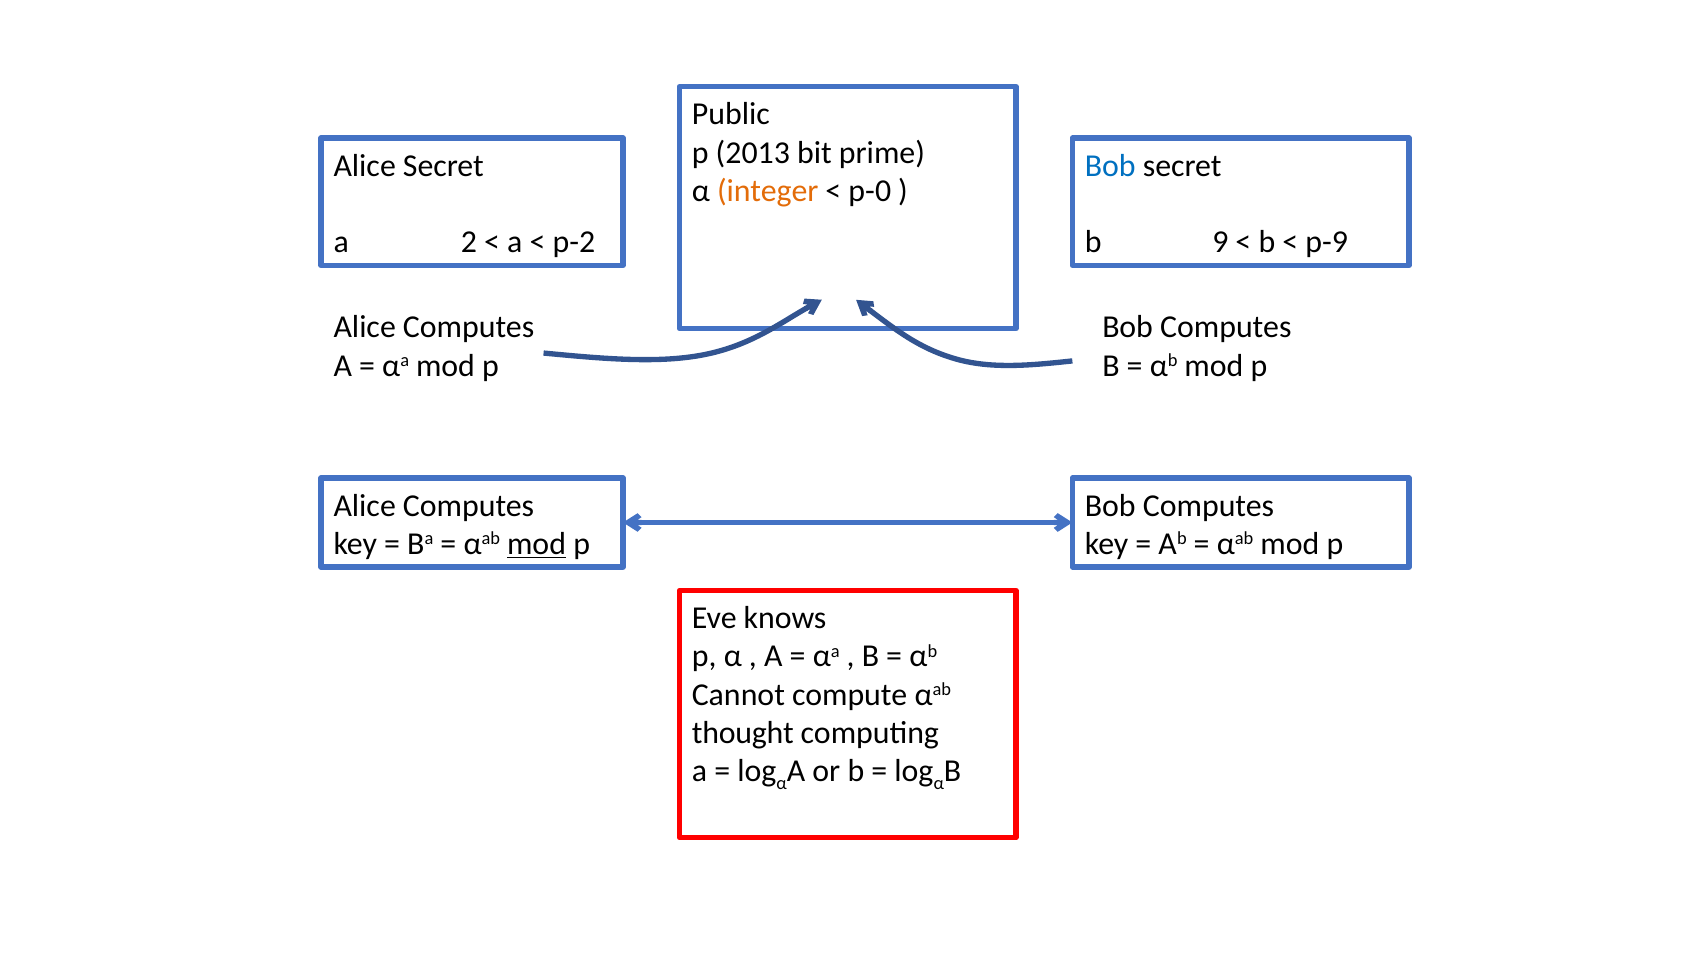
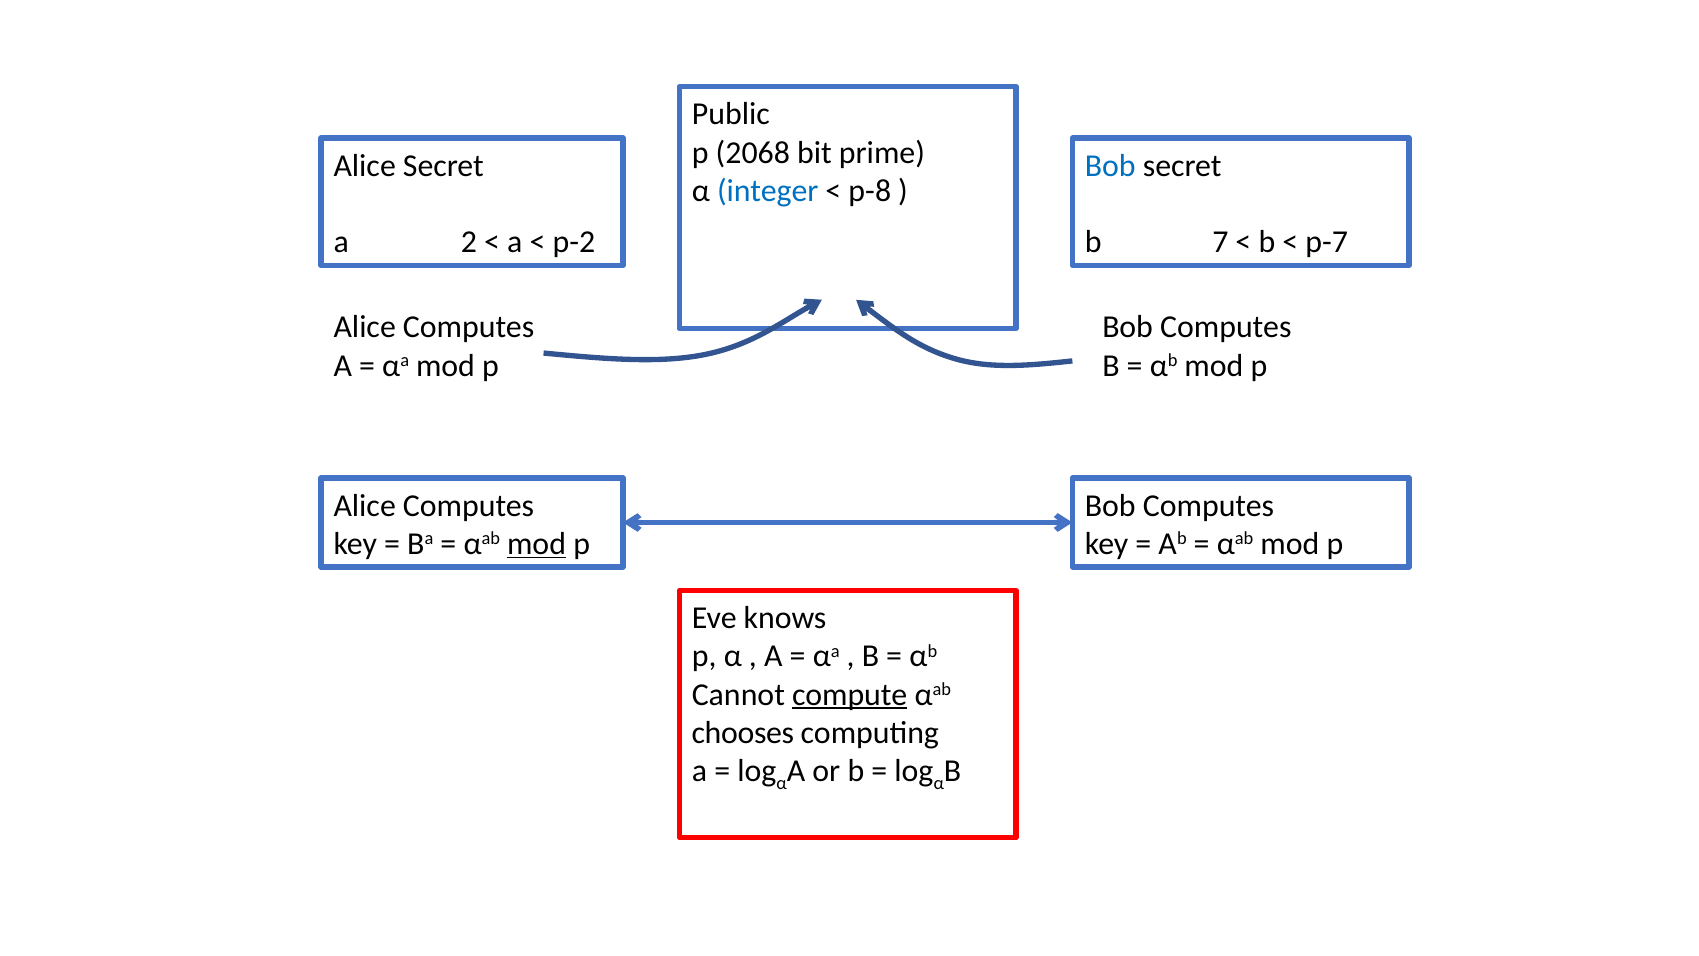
2013: 2013 -> 2068
integer colour: orange -> blue
p-0: p-0 -> p-8
9: 9 -> 7
p-9: p-9 -> p-7
compute underline: none -> present
thought: thought -> chooses
